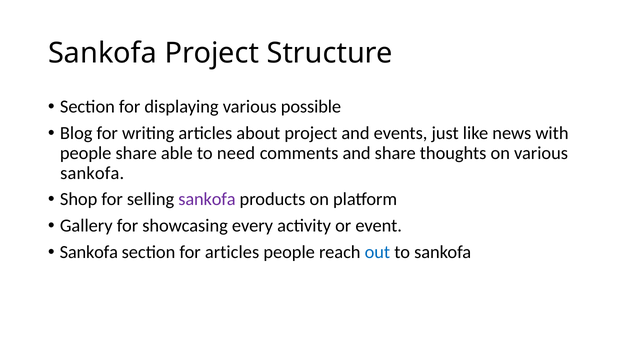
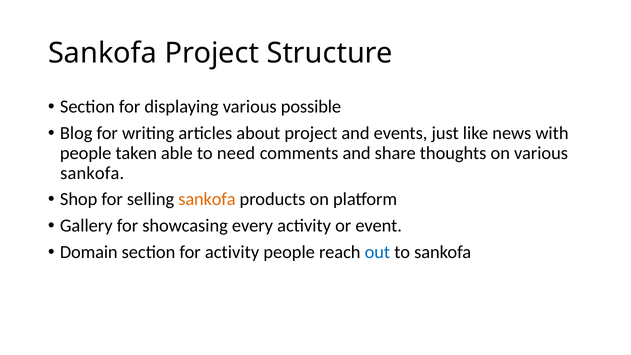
people share: share -> taken
sankofa at (207, 199) colour: purple -> orange
Sankofa at (89, 252): Sankofa -> Domain
for articles: articles -> activity
